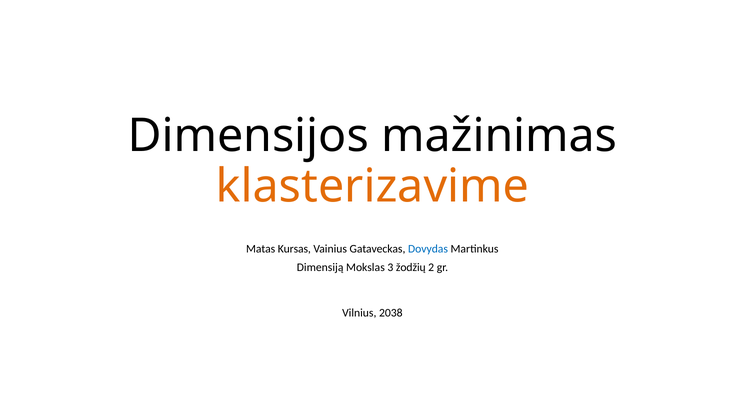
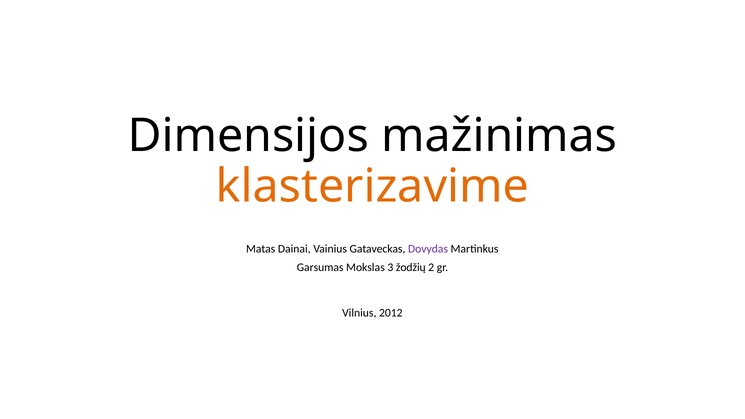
Kursas: Kursas -> Dainai
Dovydas colour: blue -> purple
Dimensiją: Dimensiją -> Garsumas
2038: 2038 -> 2012
